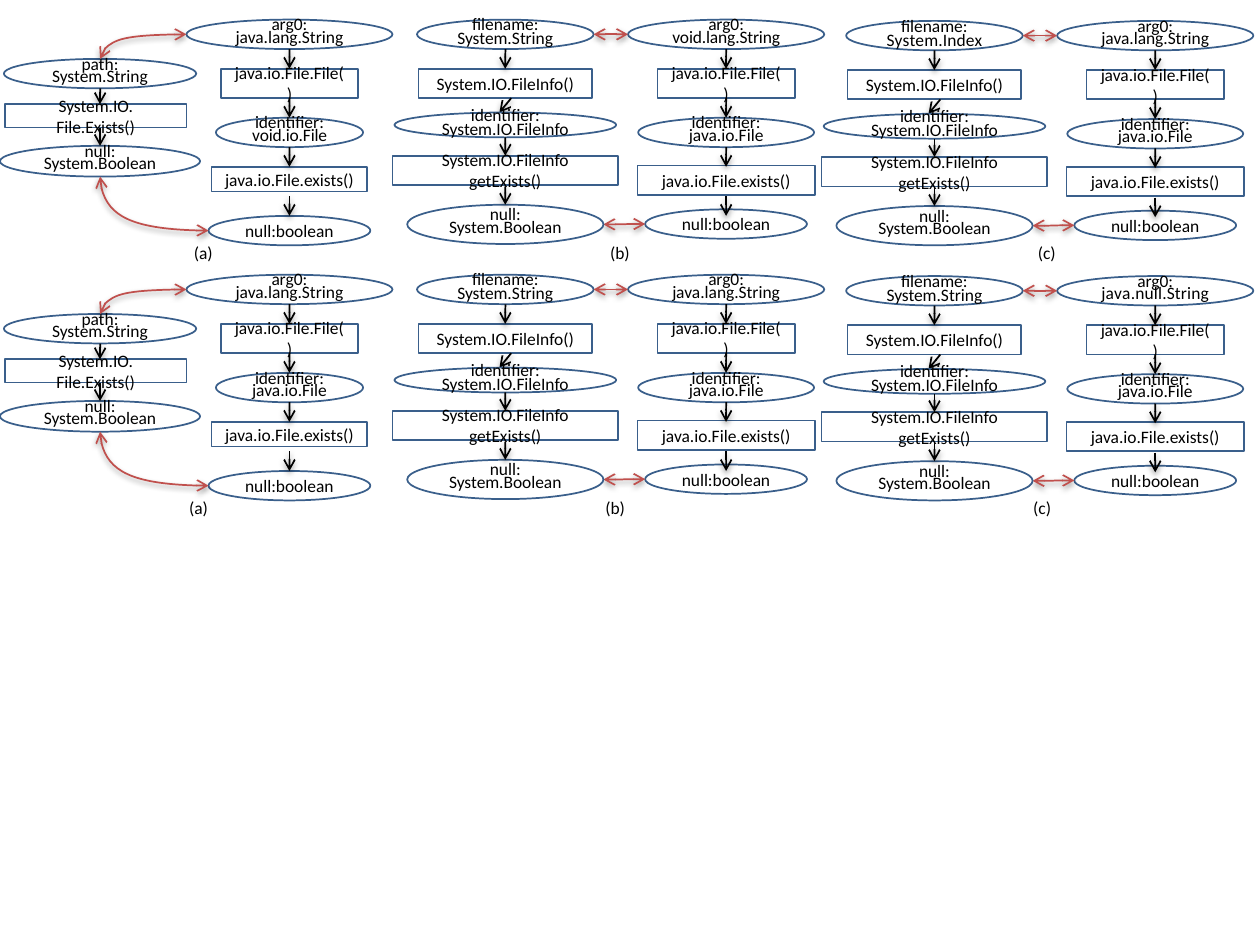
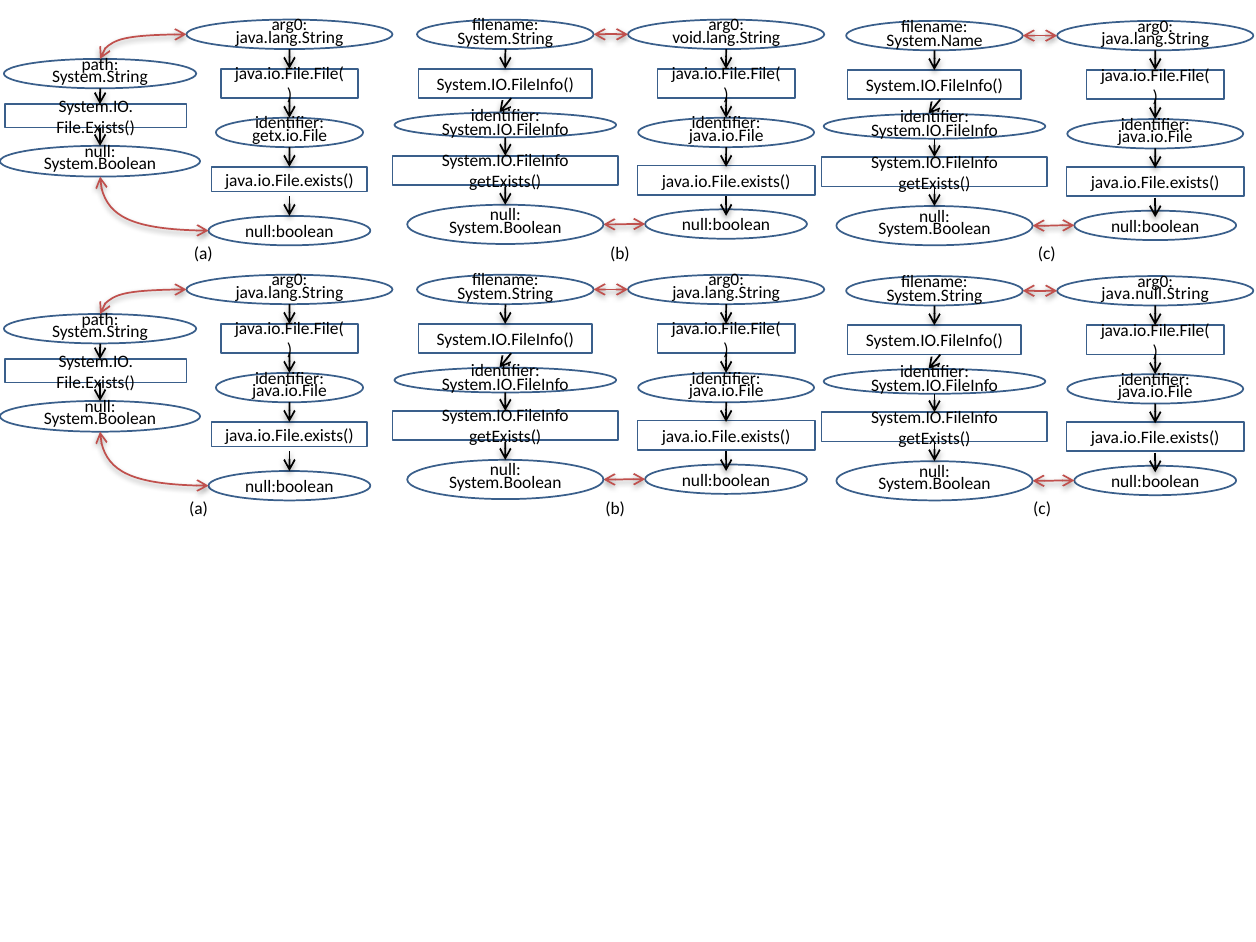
System.Index: System.Index -> System.Name
void.io.File: void.io.File -> getx.io.File
